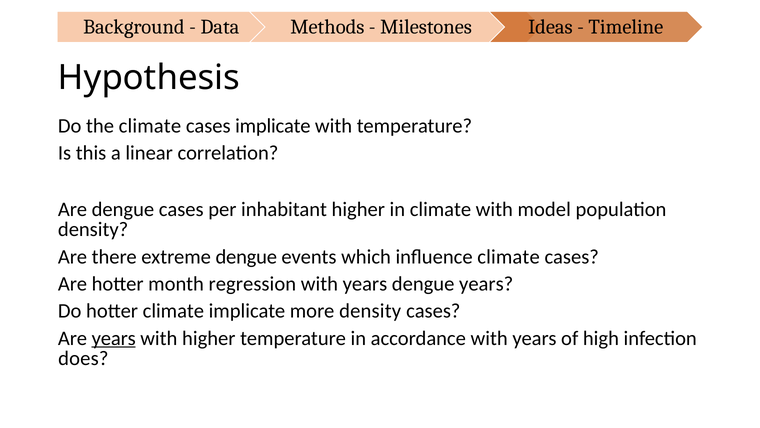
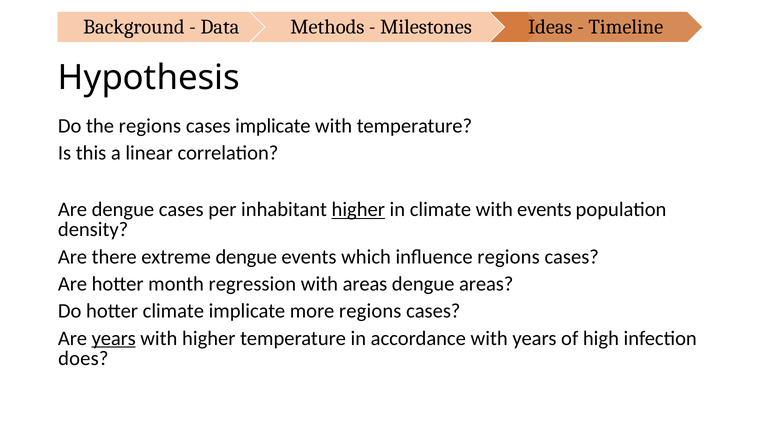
the climate: climate -> regions
higher at (358, 209) underline: none -> present
with model: model -> events
influence climate: climate -> regions
years at (365, 284): years -> areas
dengue years: years -> areas
more density: density -> regions
